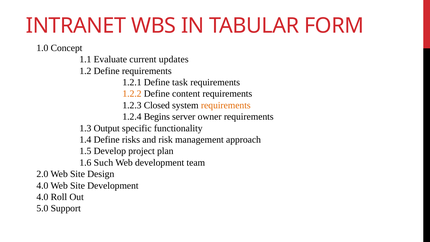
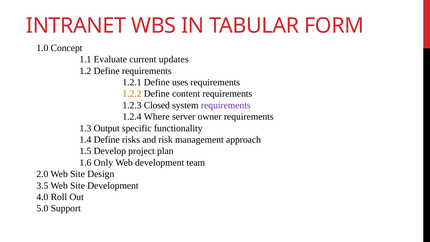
task: task -> uses
requirements at (226, 105) colour: orange -> purple
Begins: Begins -> Where
Such: Such -> Only
4.0 at (42, 185): 4.0 -> 3.5
